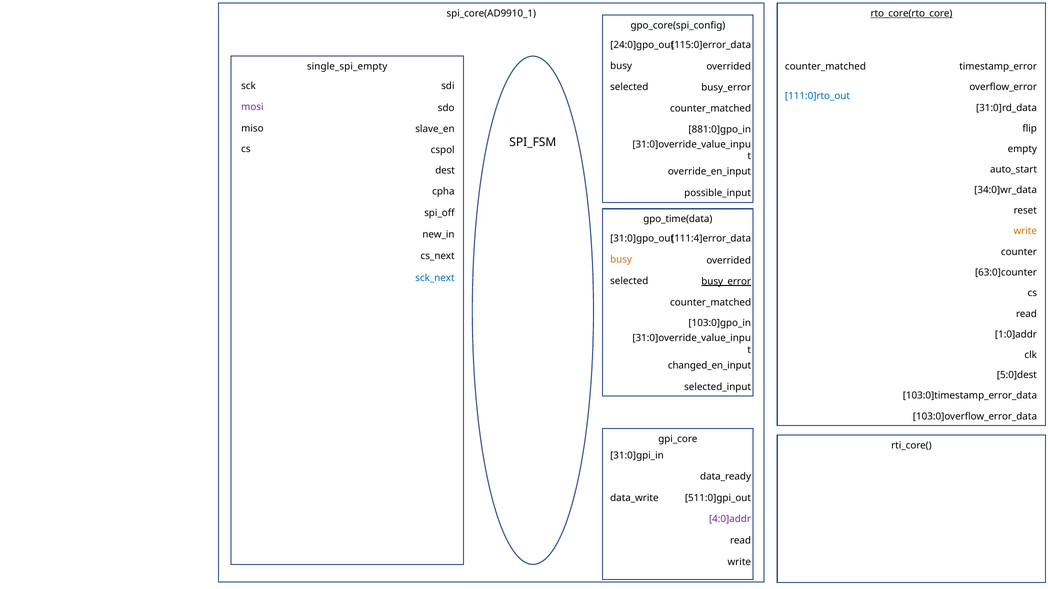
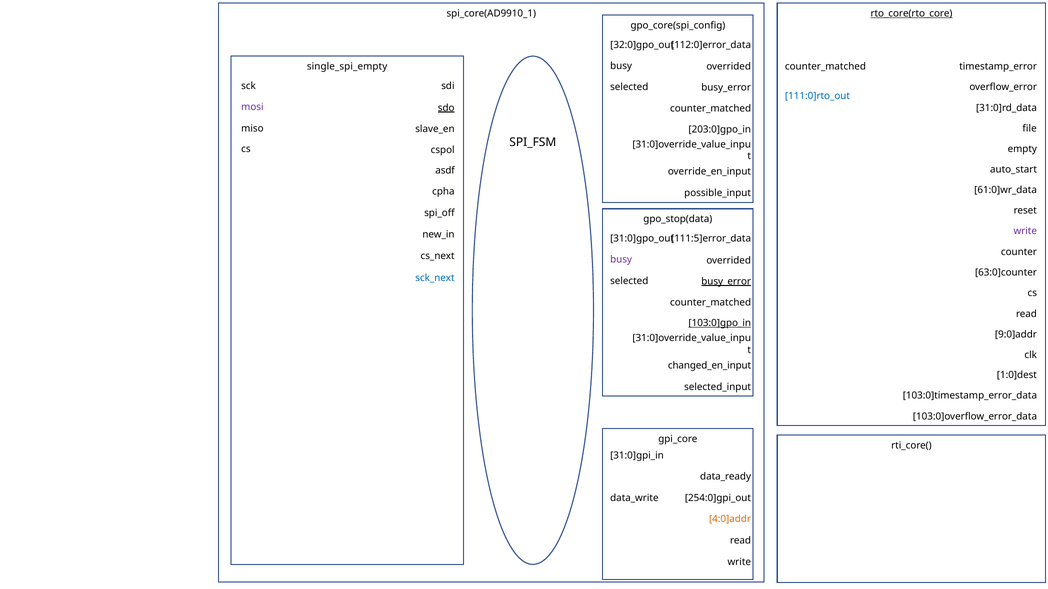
24:0]gpo_out: 24:0]gpo_out -> 32:0]gpo_out
115:0]error_data: 115:0]error_data -> 112:0]error_data
sdo underline: none -> present
flip: flip -> file
881:0]gpo_in: 881:0]gpo_in -> 203:0]gpo_in
dest: dest -> asdf
34:0]wr_data: 34:0]wr_data -> 61:0]wr_data
gpo_time(data: gpo_time(data -> gpo_stop(data
write at (1025, 231) colour: orange -> purple
111:4]error_data: 111:4]error_data -> 111:5]error_data
busy at (621, 260) colour: orange -> purple
103:0]gpo_in underline: none -> present
1:0]addr: 1:0]addr -> 9:0]addr
5:0]dest: 5:0]dest -> 1:0]dest
511:0]gpi_out: 511:0]gpi_out -> 254:0]gpi_out
4:0]addr colour: purple -> orange
